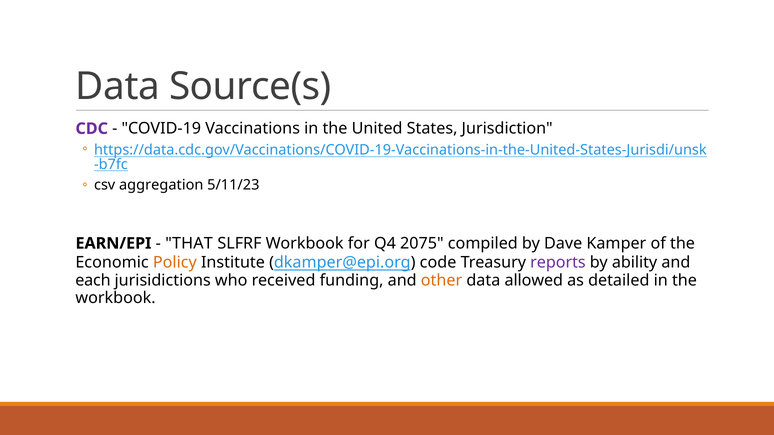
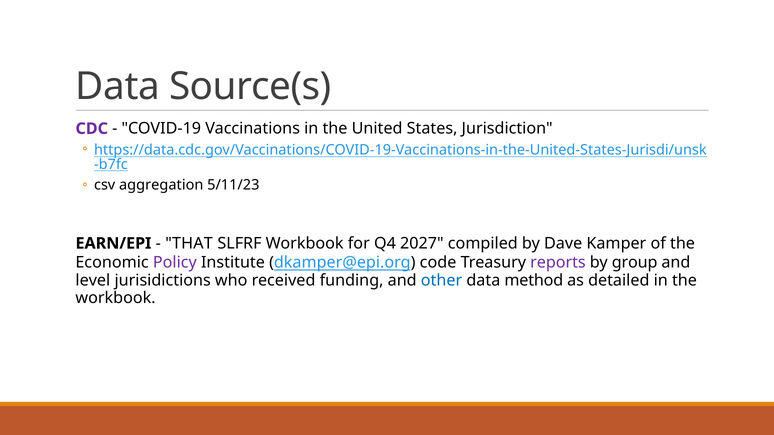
2075: 2075 -> 2027
Policy colour: orange -> purple
ability: ability -> group
each: each -> level
other colour: orange -> blue
allowed: allowed -> method
